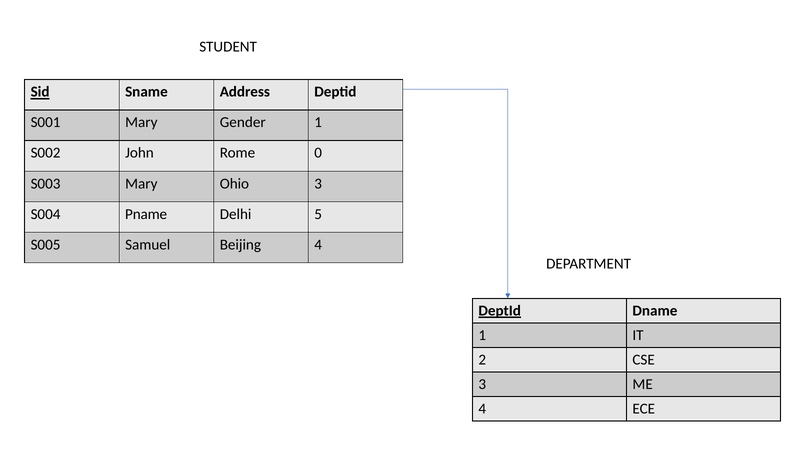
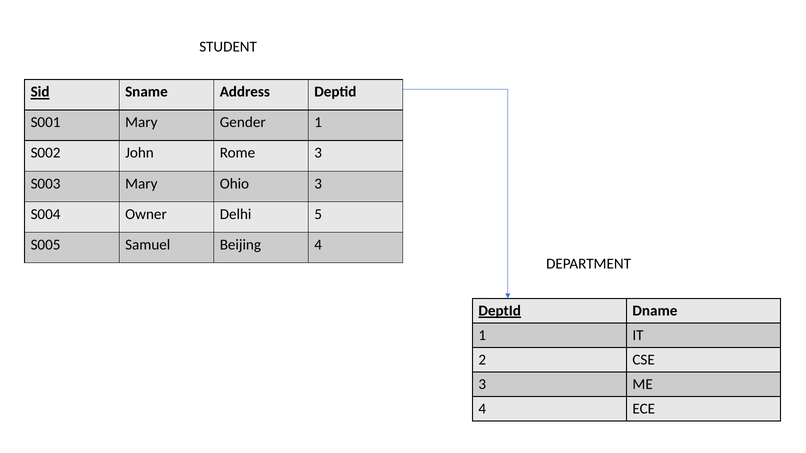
Rome 0: 0 -> 3
Pname: Pname -> Owner
